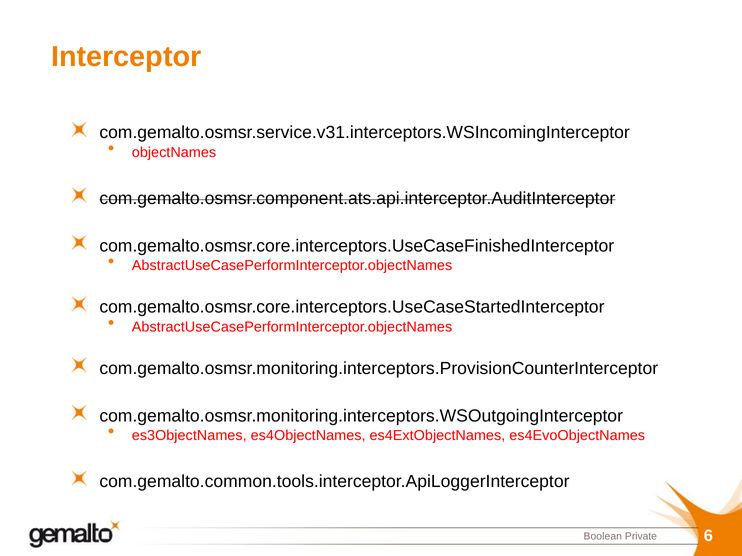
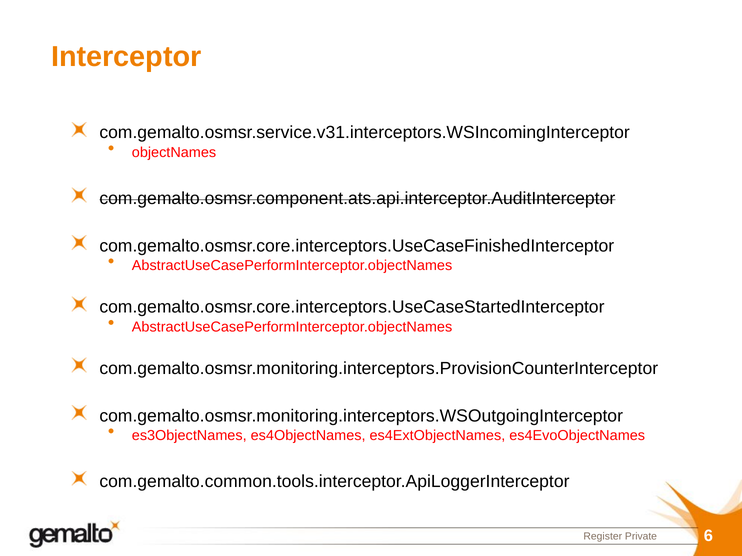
Boolean: Boolean -> Register
